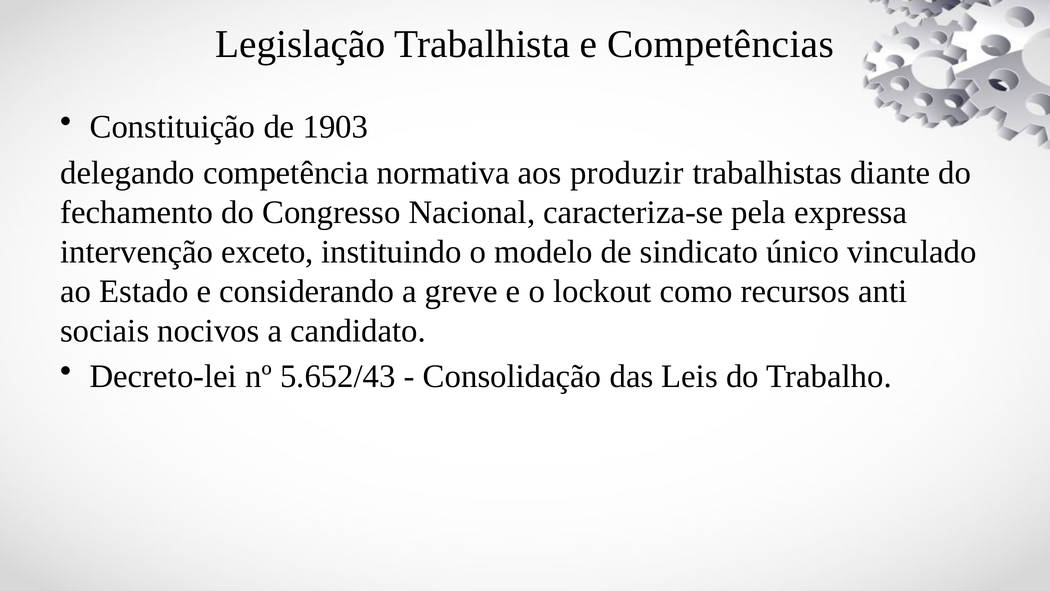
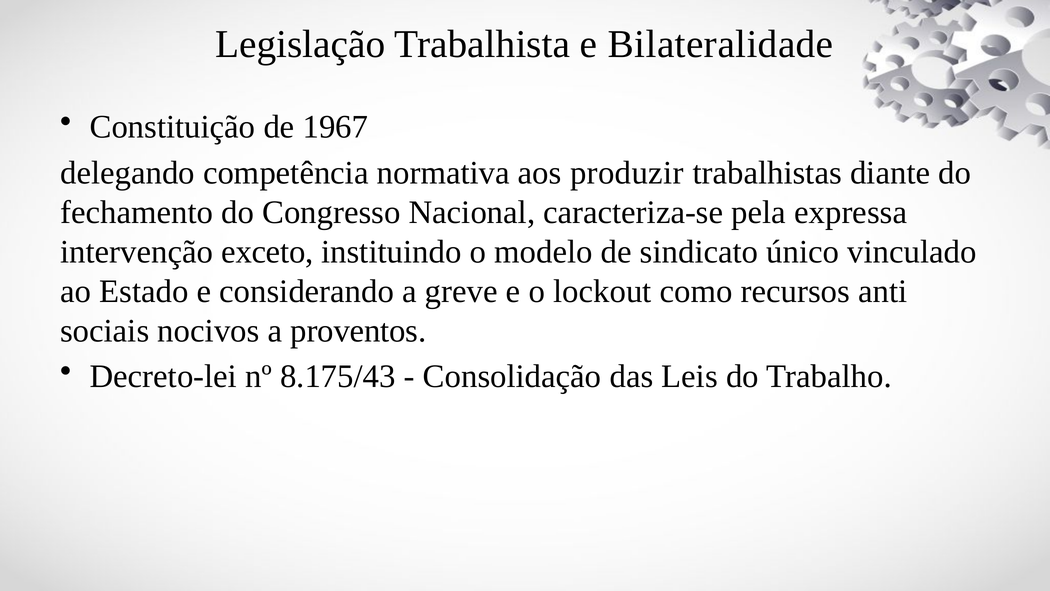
Competências: Competências -> Bilateralidade
1903: 1903 -> 1967
candidato: candidato -> proventos
5.652/43: 5.652/43 -> 8.175/43
